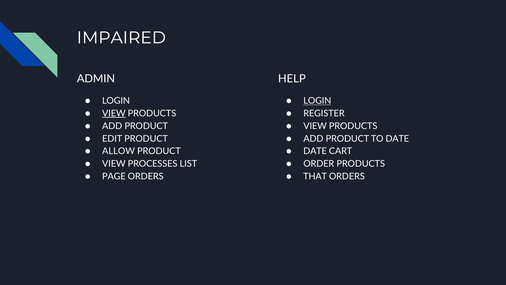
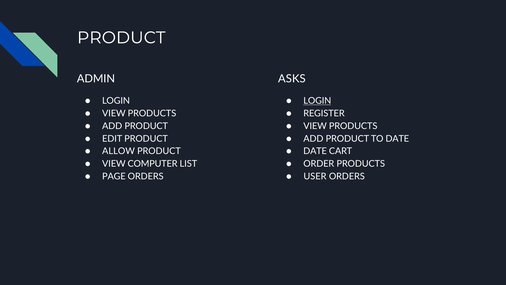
IMPAIRED at (121, 38): IMPAIRED -> PRODUCT
HELP: HELP -> ASKS
VIEW at (114, 113) underline: present -> none
PROCESSES: PROCESSES -> COMPUTER
THAT: THAT -> USER
